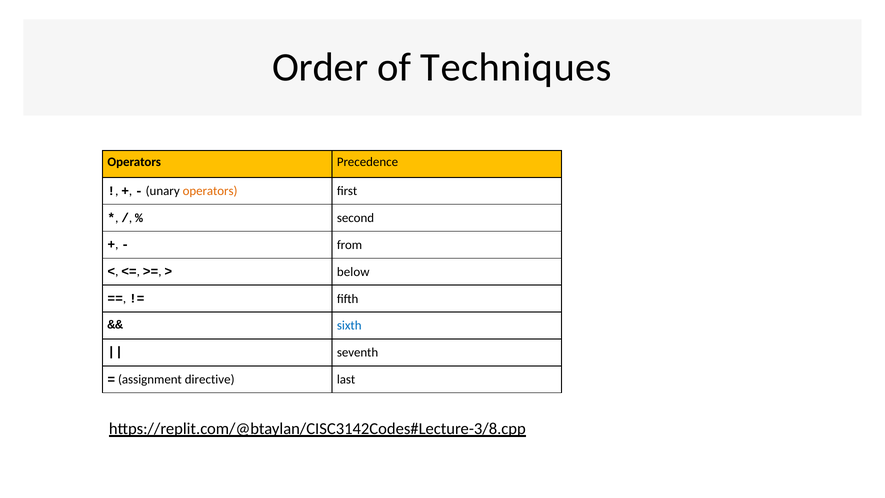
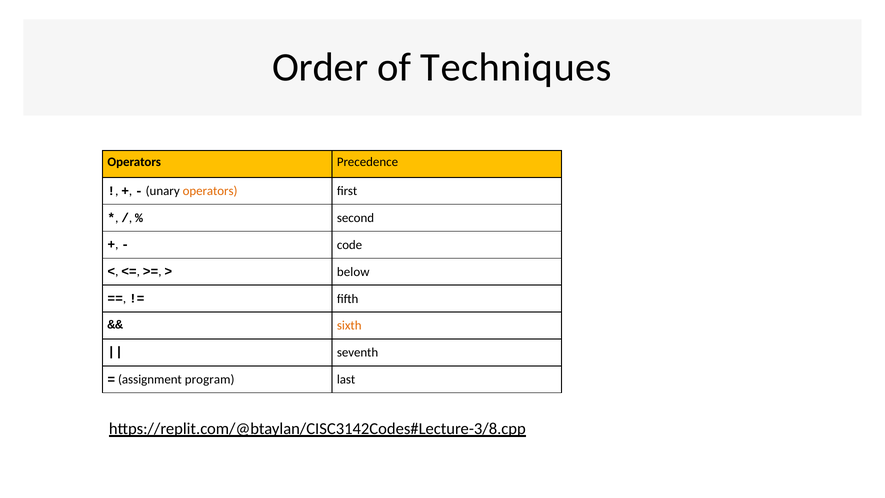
from: from -> code
sixth colour: blue -> orange
directive: directive -> program
